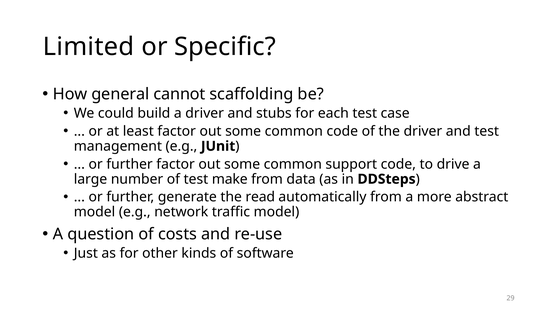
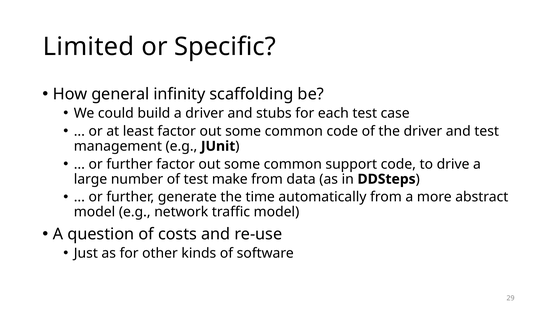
cannot: cannot -> infinity
read: read -> time
